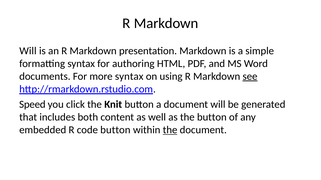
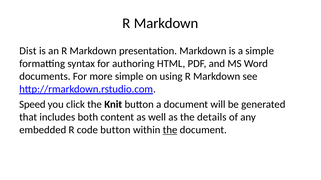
Will at (28, 51): Will -> Dist
more syntax: syntax -> simple
see underline: present -> none
the button: button -> details
